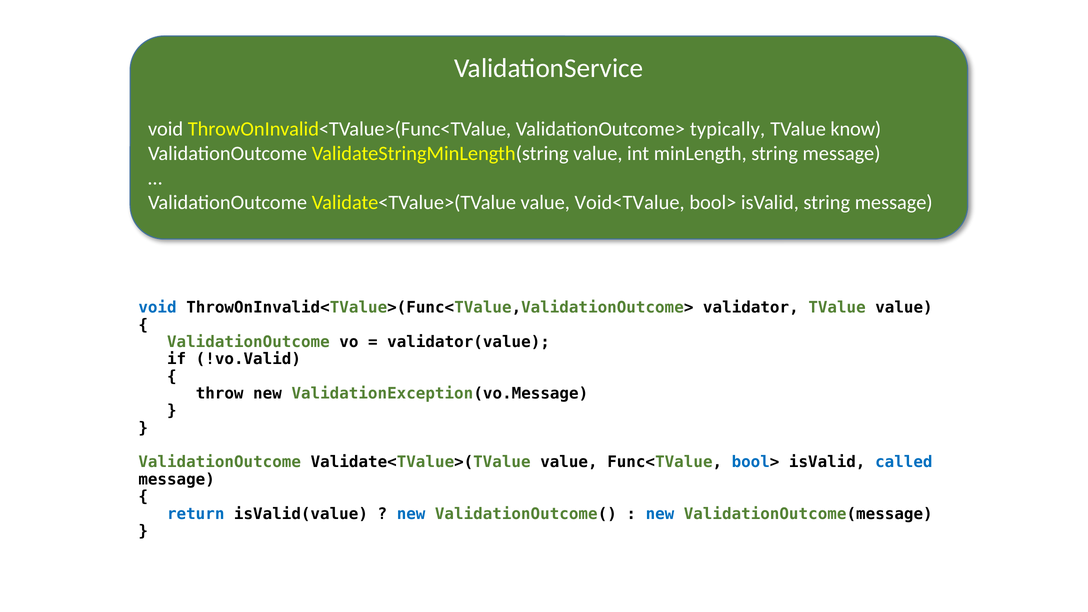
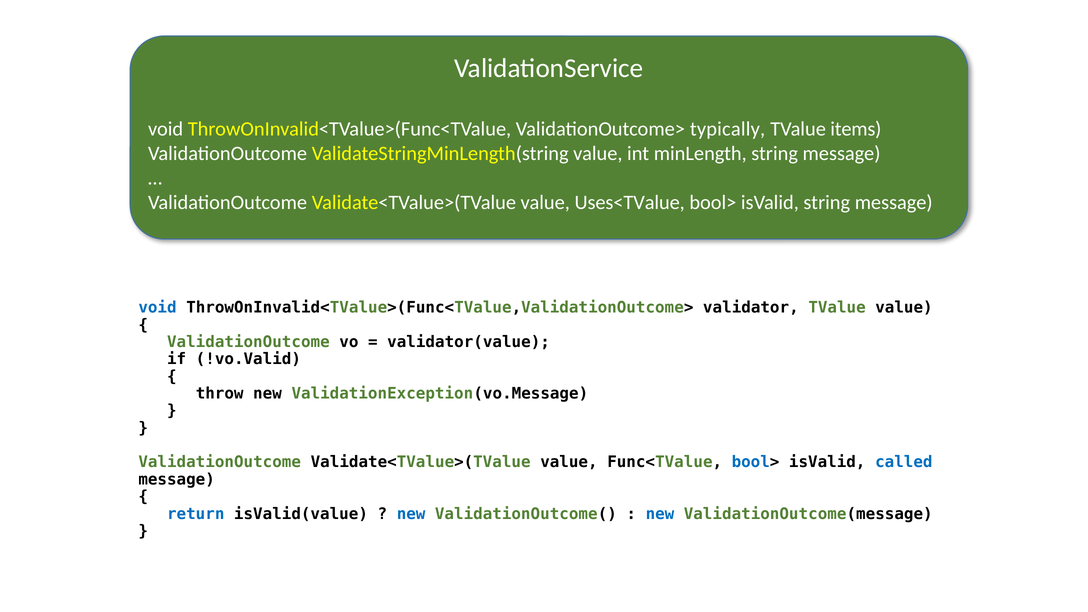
know: know -> items
Void<TValue: Void<TValue -> Uses<TValue
